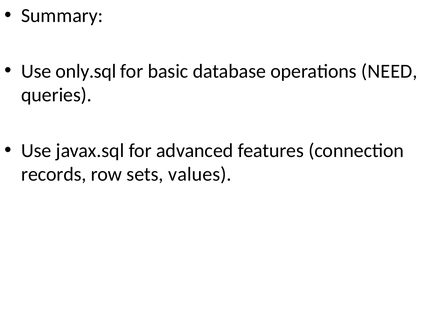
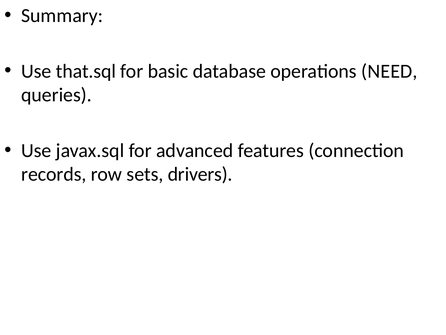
only.sql: only.sql -> that.sql
values: values -> drivers
